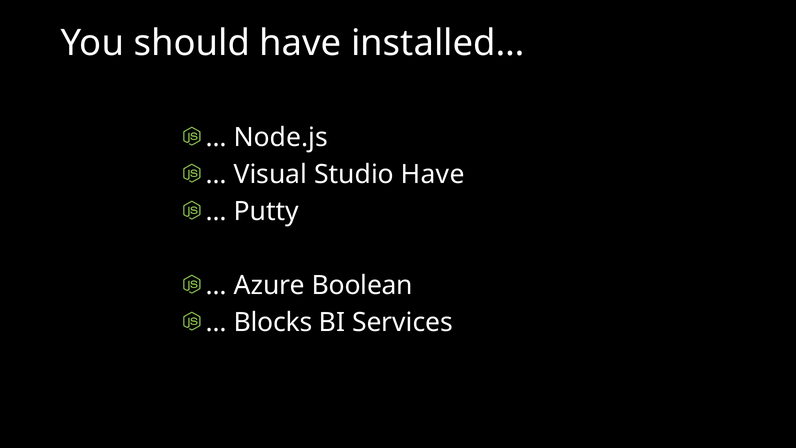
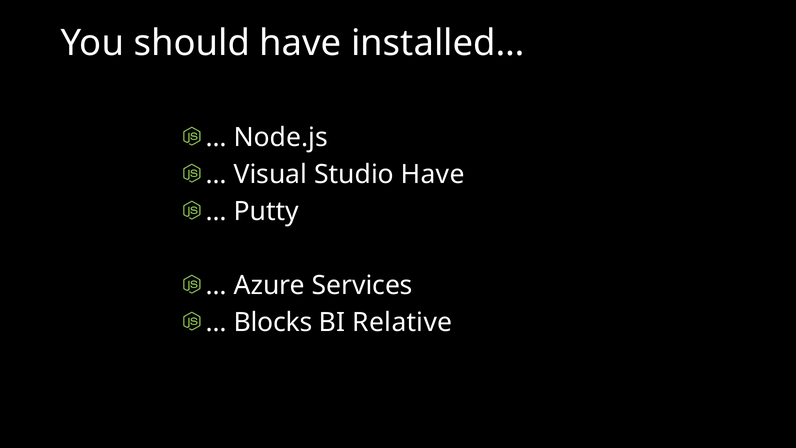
Boolean: Boolean -> Services
Services: Services -> Relative
